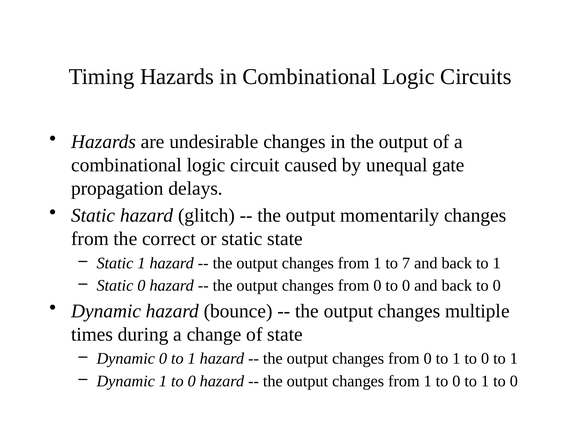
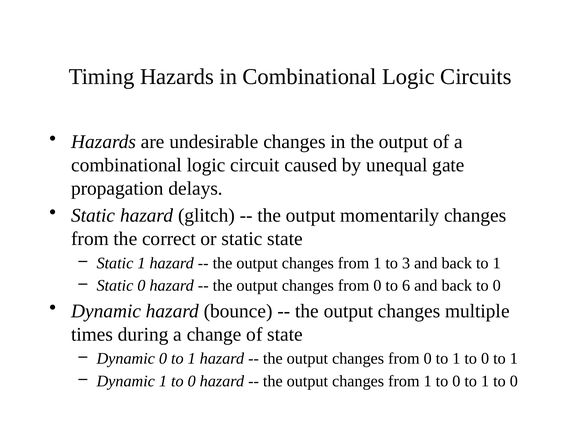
7: 7 -> 3
0 to 0: 0 -> 6
